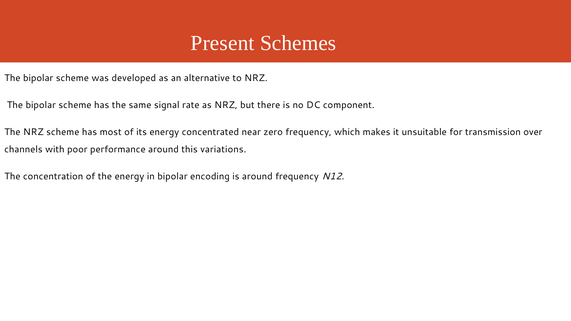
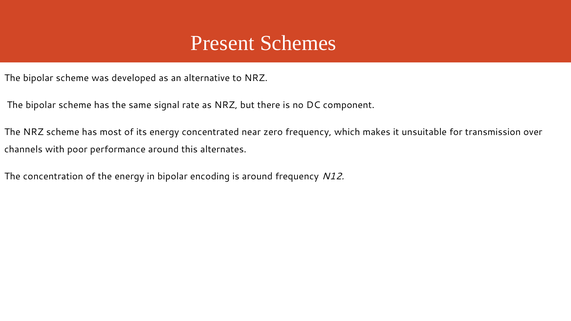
variations: variations -> alternates
